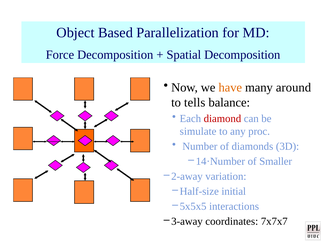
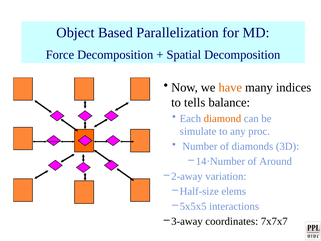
around: around -> indices
diamond colour: red -> orange
Smaller: Smaller -> Around
initial: initial -> elems
